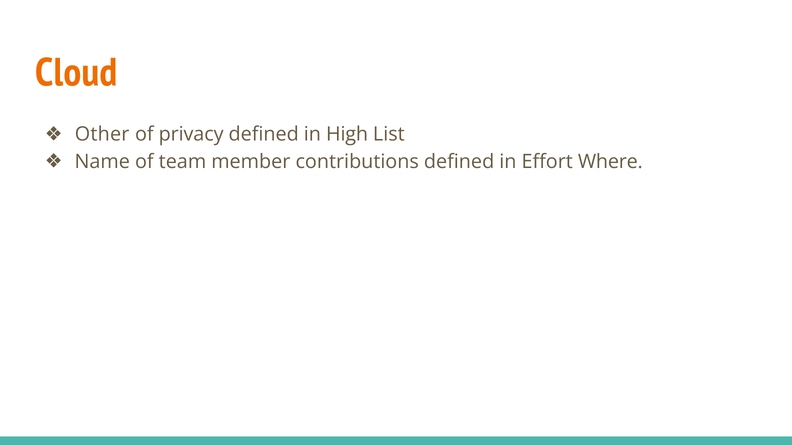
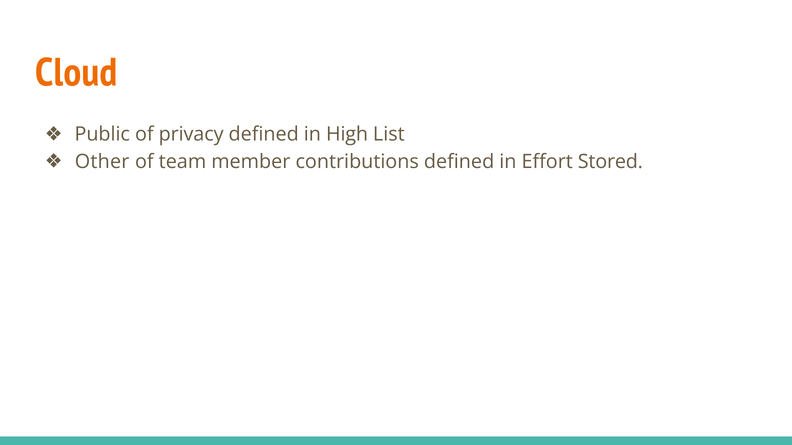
Other: Other -> Public
Name: Name -> Other
Where: Where -> Stored
